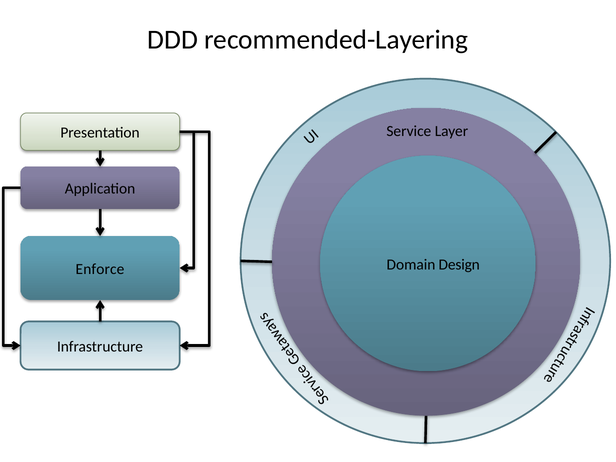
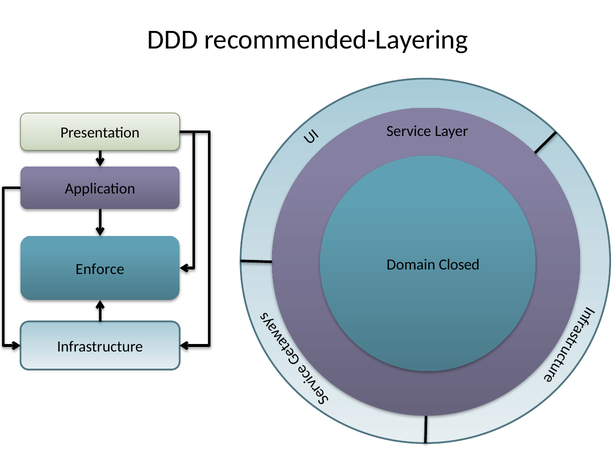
Design: Design -> Closed
